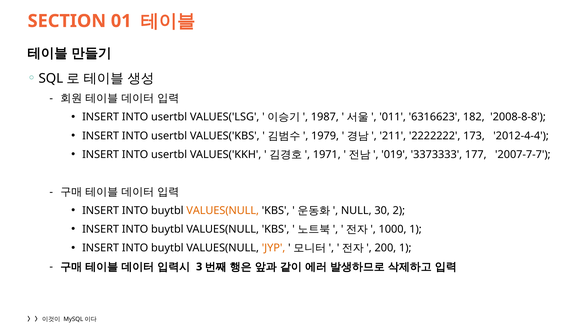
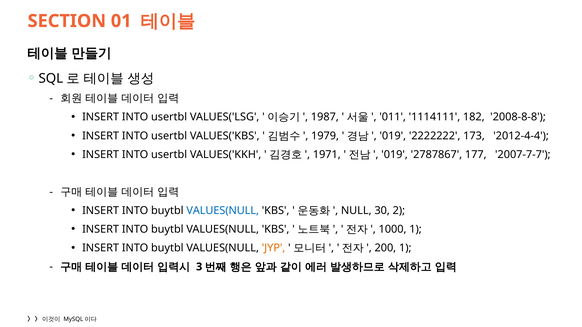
6316623: 6316623 -> 1114111
211 at (393, 136): 211 -> 019
3373333: 3373333 -> 2787867
VALUES(NULL at (223, 211) colour: orange -> blue
